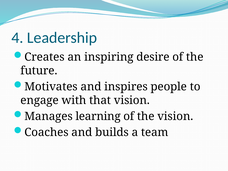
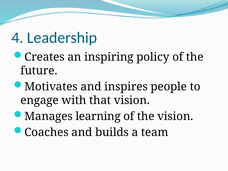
desire: desire -> policy
